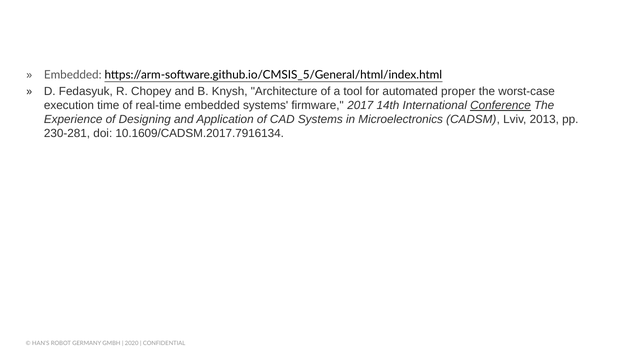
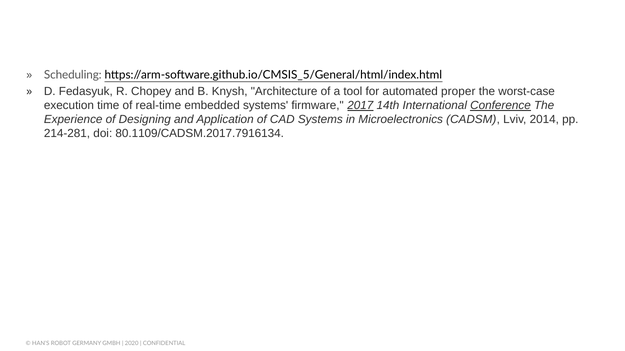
Embedded at (73, 75): Embedded -> Scheduling
2017 underline: none -> present
2013: 2013 -> 2014
230-281: 230-281 -> 214-281
10.1609/CADSM.2017.7916134: 10.1609/CADSM.2017.7916134 -> 80.1109/CADSM.2017.7916134
